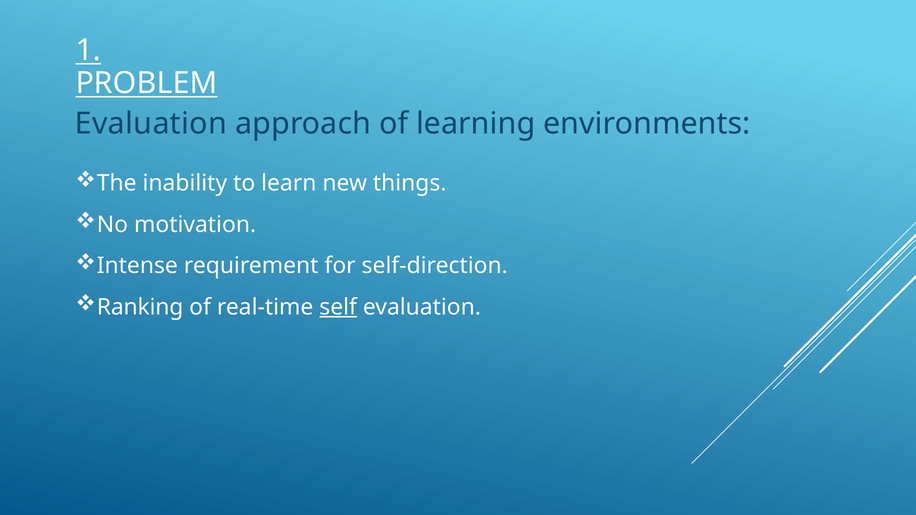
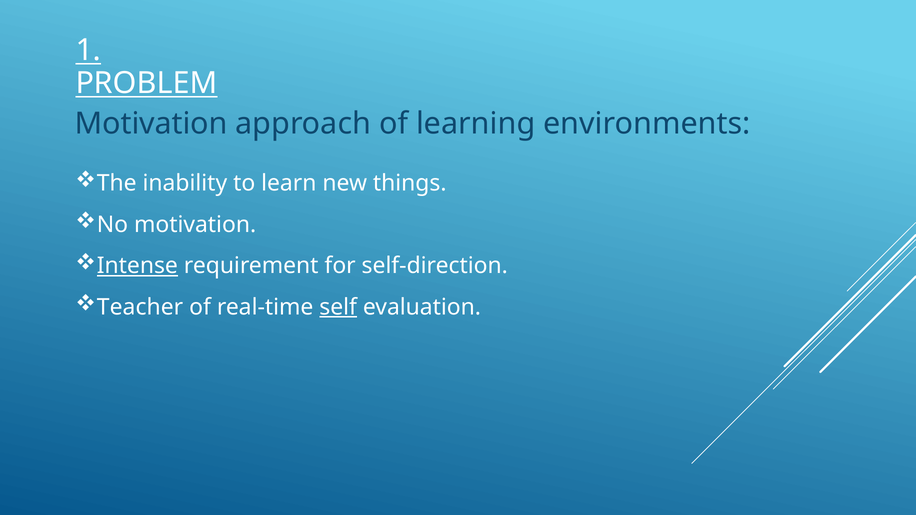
Evaluation at (151, 124): Evaluation -> Motivation
Intense underline: none -> present
Ranking: Ranking -> Teacher
